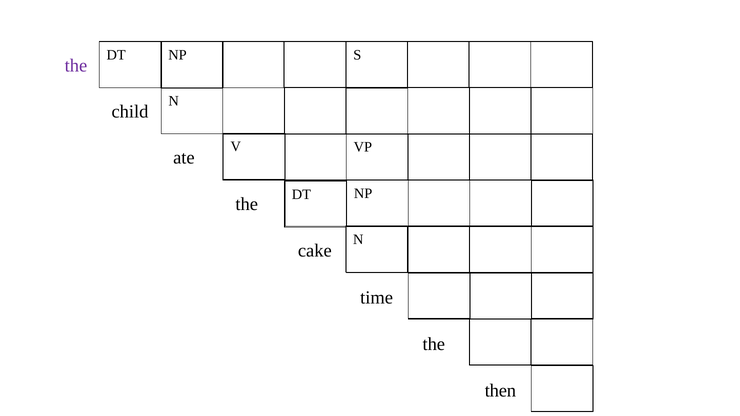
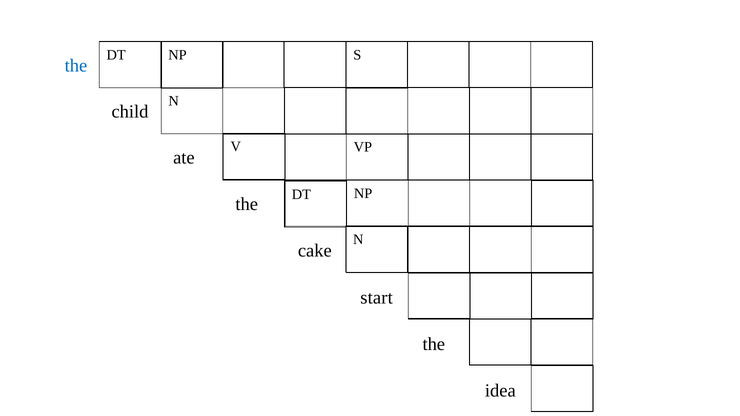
the at (76, 66) colour: purple -> blue
time: time -> start
then: then -> idea
